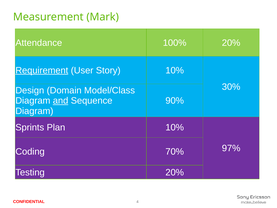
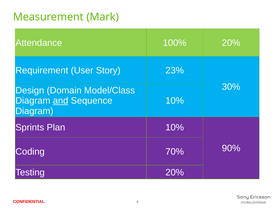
Requirement underline: present -> none
Story 10%: 10% -> 23%
90% at (175, 101): 90% -> 10%
97%: 97% -> 90%
